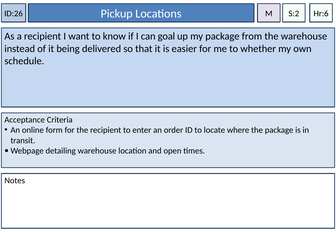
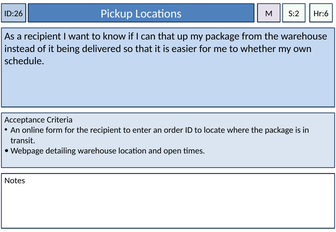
can goal: goal -> that
